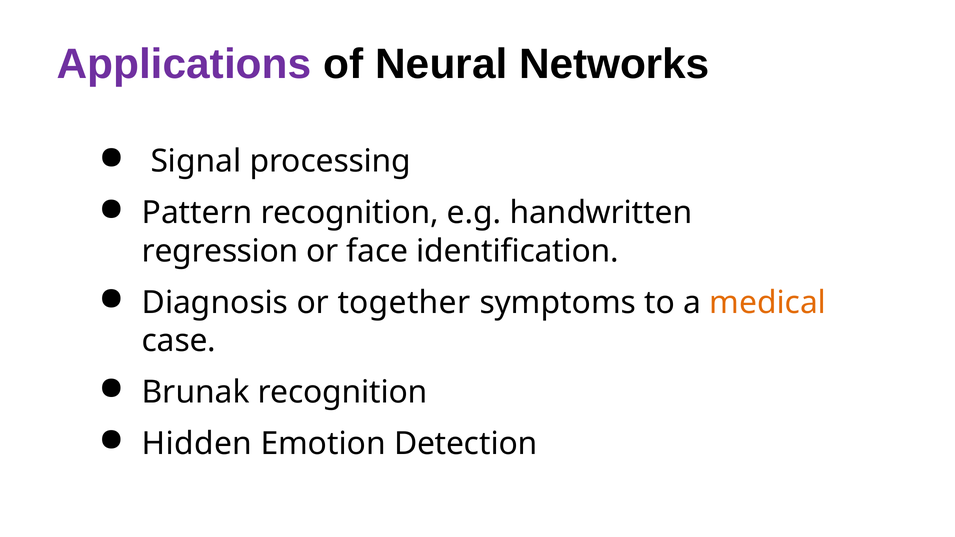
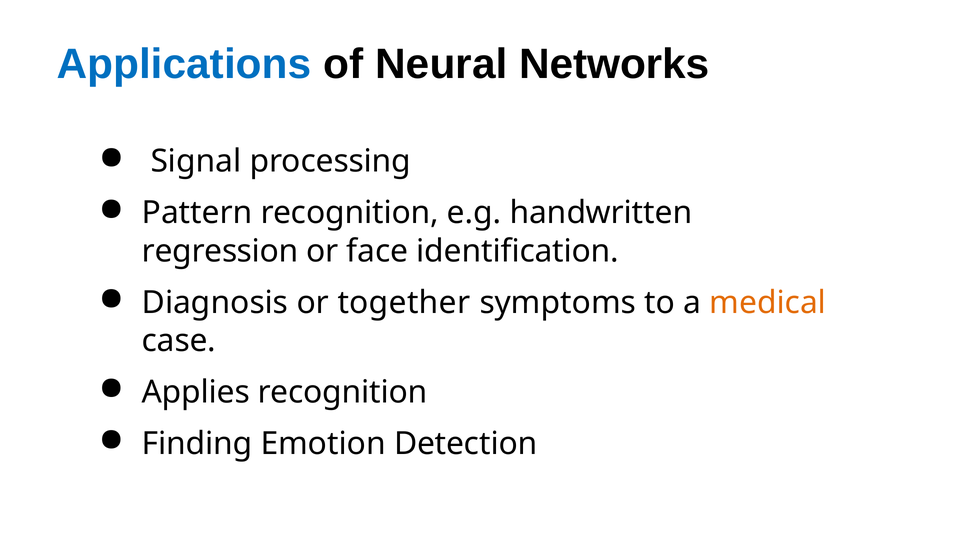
Applications colour: purple -> blue
Brunak: Brunak -> Applies
Hidden: Hidden -> Finding
